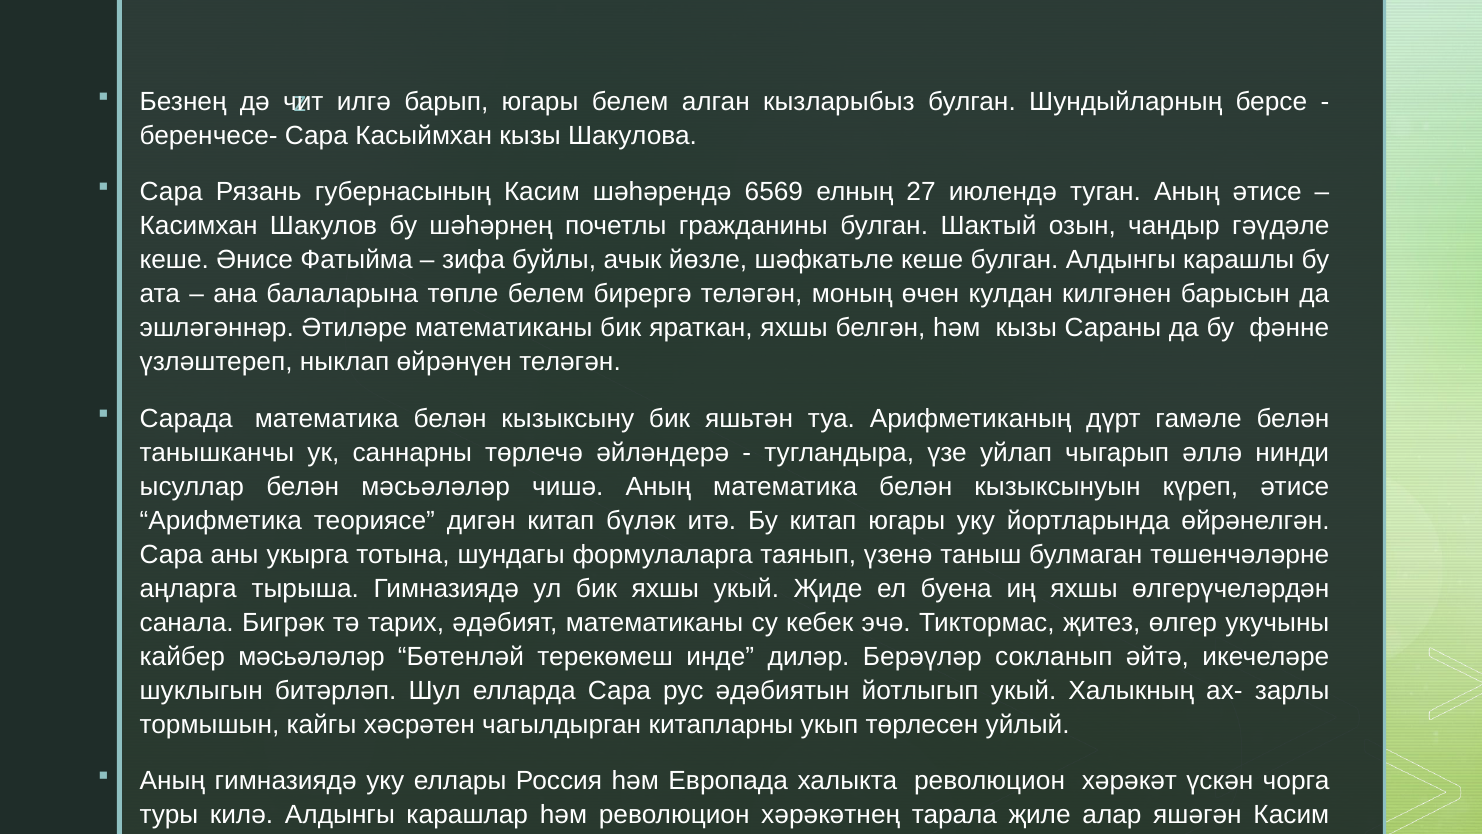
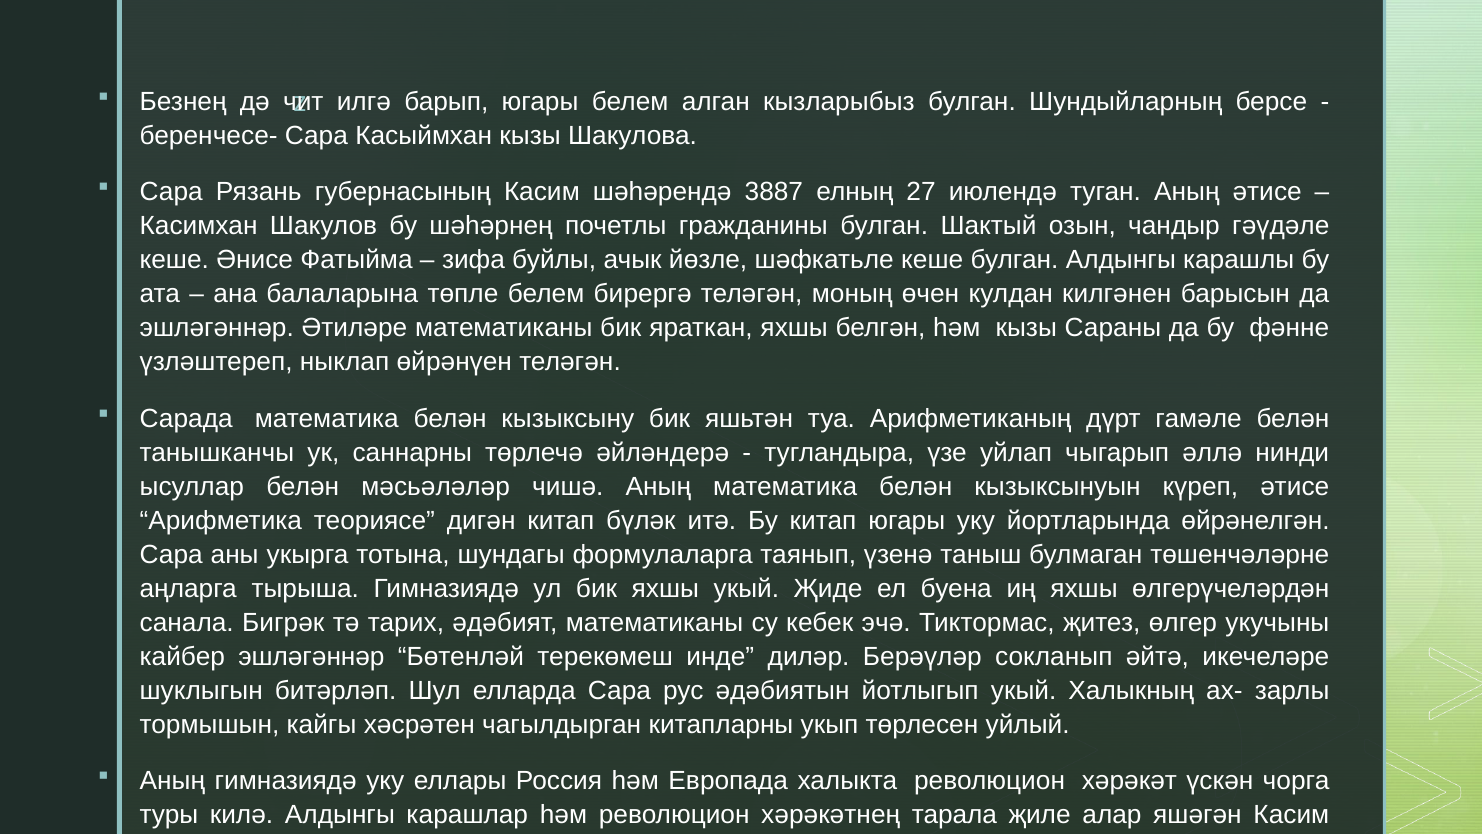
6569: 6569 -> 3887
кайбер мәсьәләләр: мәсьәләләр -> эшләгәннәр
